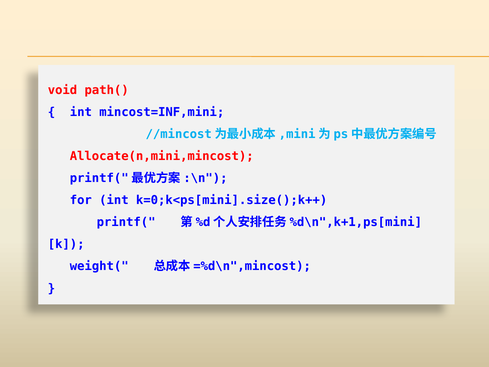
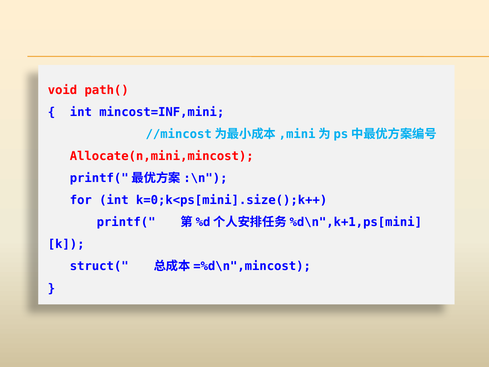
weight(: weight( -> struct(
